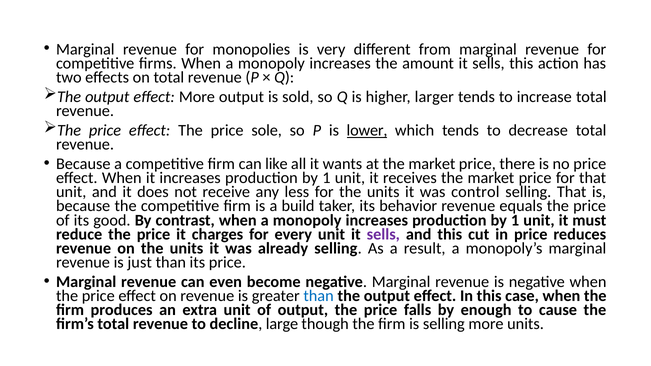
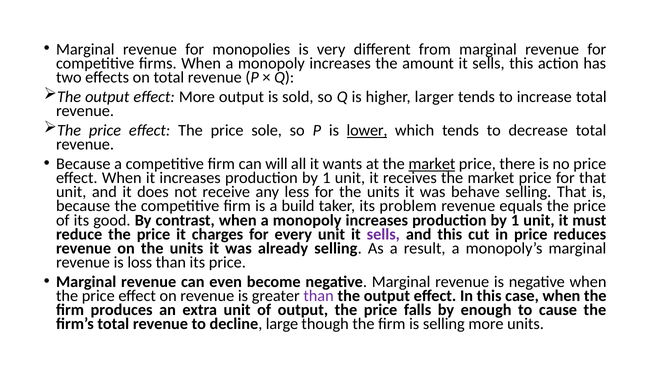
like: like -> will
market at (432, 164) underline: none -> present
control: control -> behave
behavior: behavior -> problem
just: just -> loss
than at (319, 296) colour: blue -> purple
